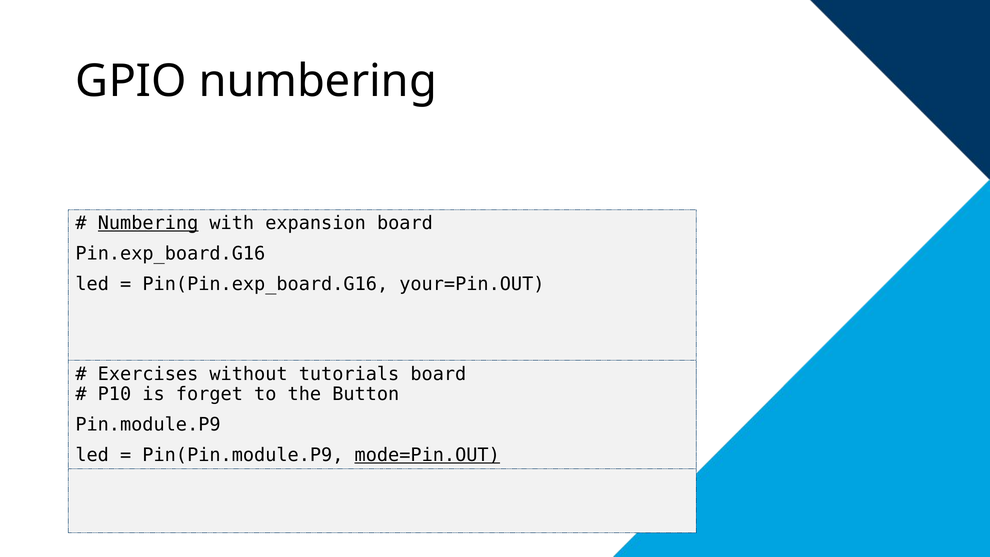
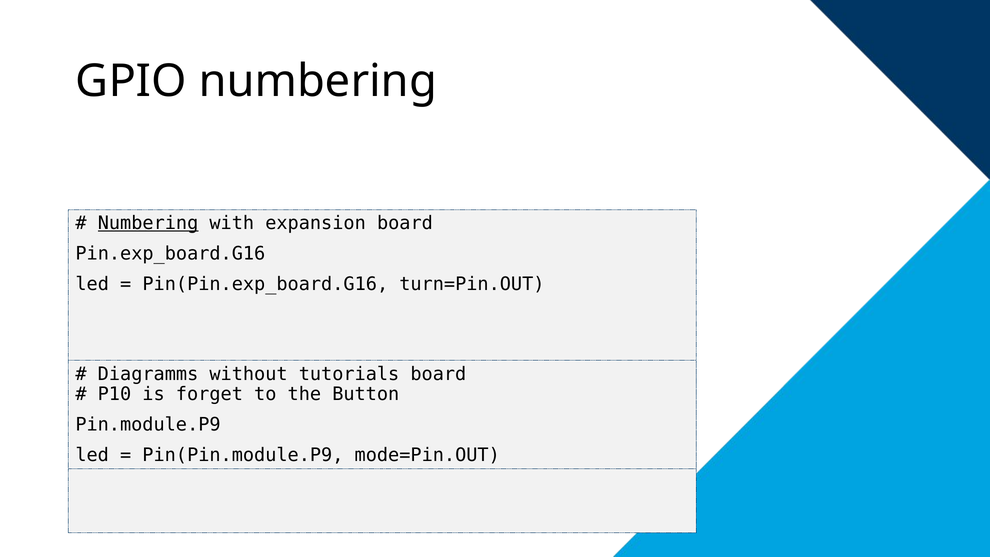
your=Pin.OUT: your=Pin.OUT -> turn=Pin.OUT
Exercises: Exercises -> Diagramms
mode=Pin.OUT underline: present -> none
